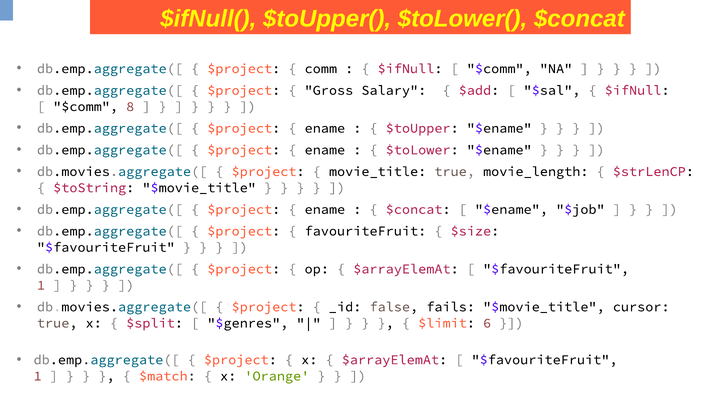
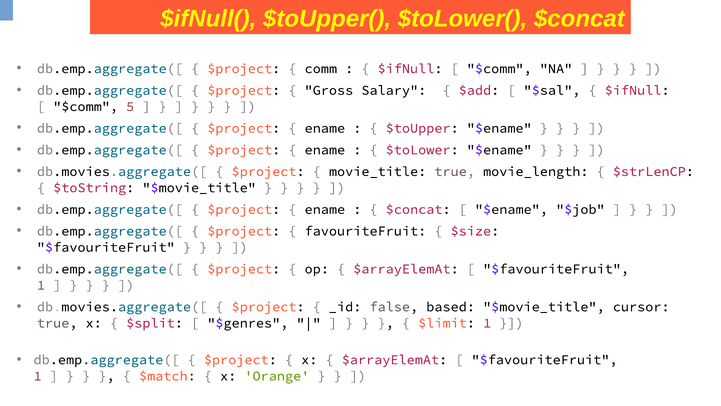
8: 8 -> 5
fails: fails -> based
$limit 6: 6 -> 1
